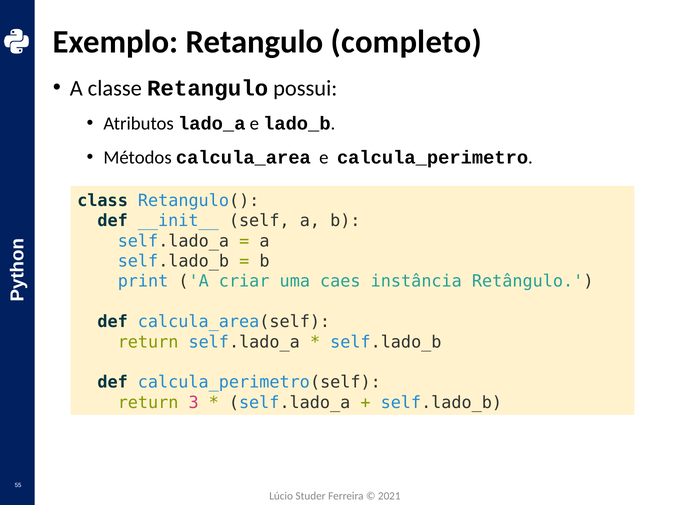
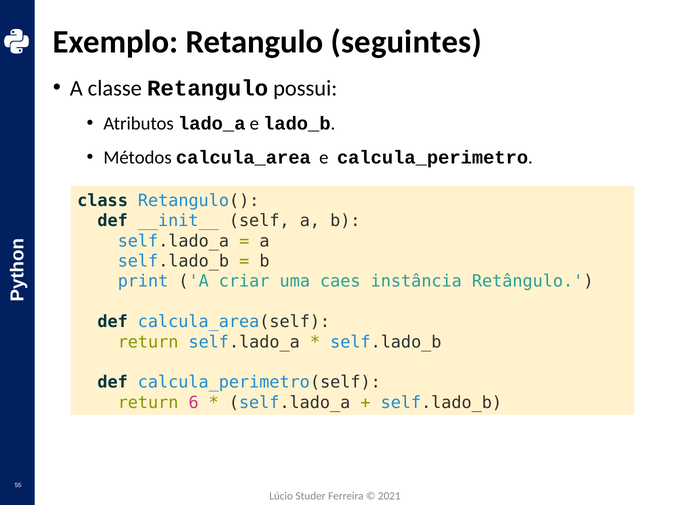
completo: completo -> seguintes
3: 3 -> 6
